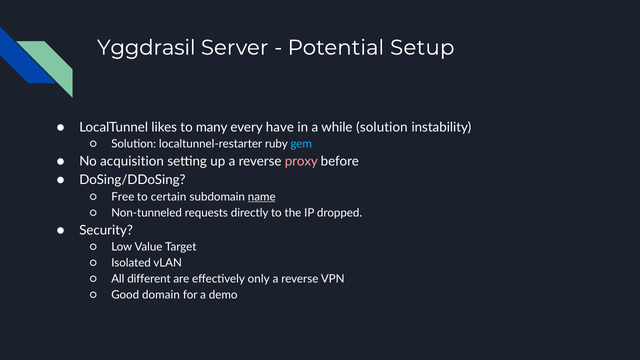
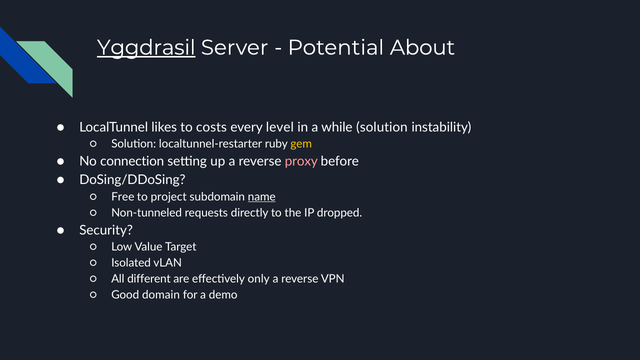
Yggdrasil underline: none -> present
Setup: Setup -> About
many: many -> costs
have: have -> level
gem colour: light blue -> yellow
acquisition: acquisition -> connection
certain: certain -> project
